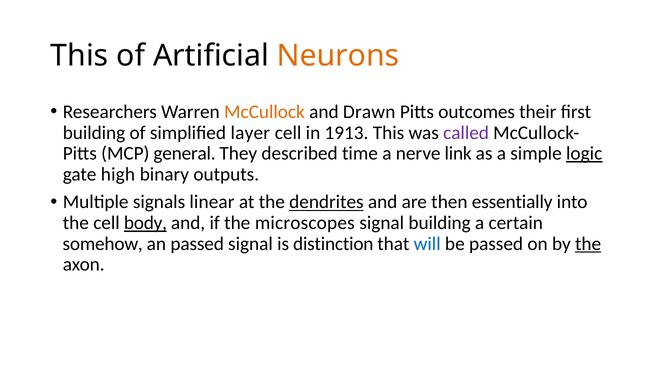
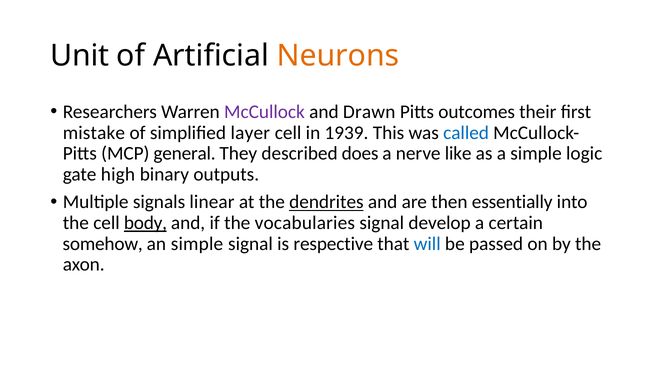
This at (79, 56): This -> Unit
McCullock colour: orange -> purple
building at (94, 133): building -> mistake
1913: 1913 -> 1939
called colour: purple -> blue
time: time -> does
link: link -> like
logic underline: present -> none
microscopes: microscopes -> vocabularies
signal building: building -> develop
an passed: passed -> simple
distinction: distinction -> respective
the at (588, 244) underline: present -> none
